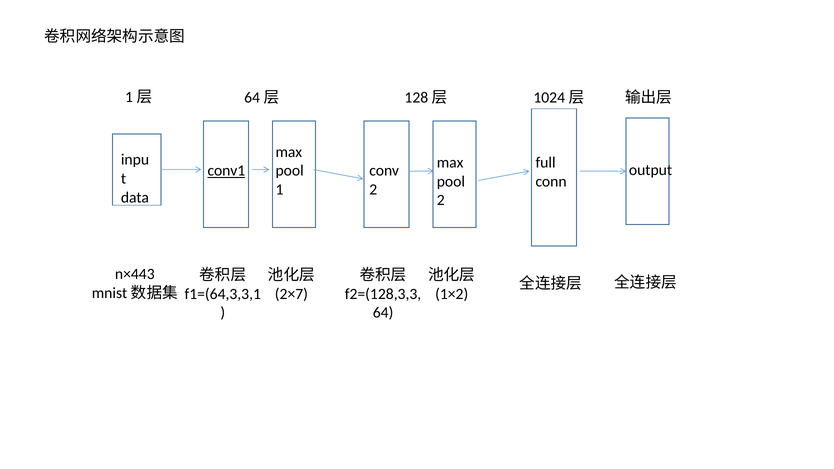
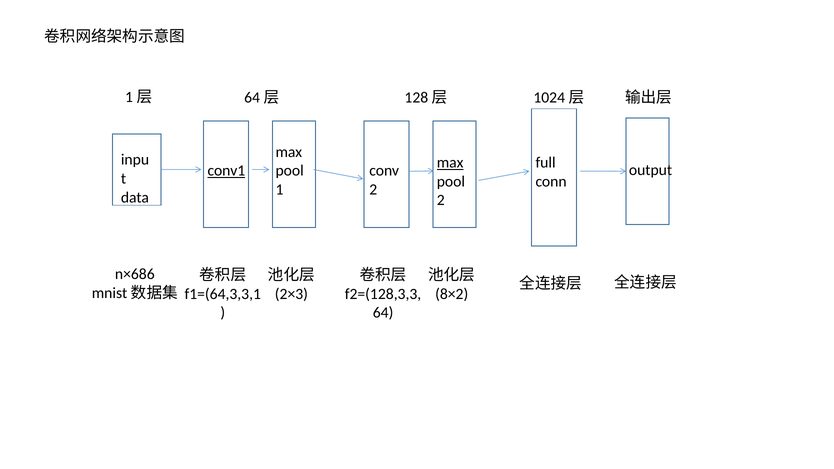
max at (450, 163) underline: none -> present
n×443: n×443 -> n×686
2×7: 2×7 -> 2×3
1×2: 1×2 -> 8×2
